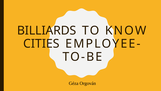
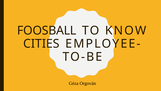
BILLIARDS: BILLIARDS -> FOOSBALL
